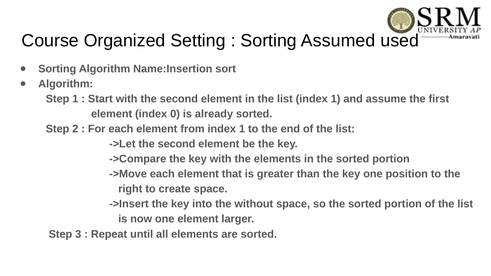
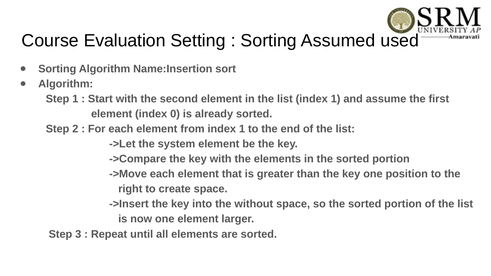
Organized: Organized -> Evaluation
->Let the second: second -> system
